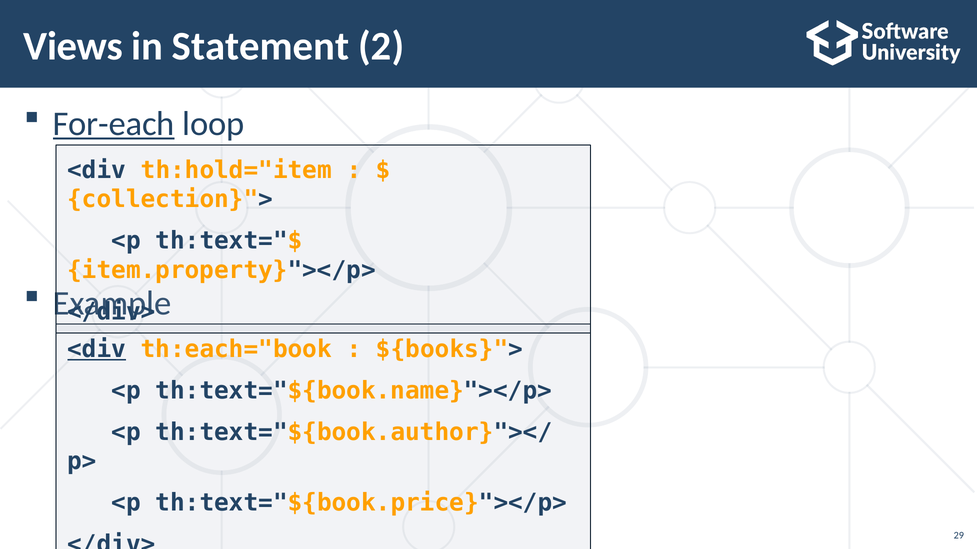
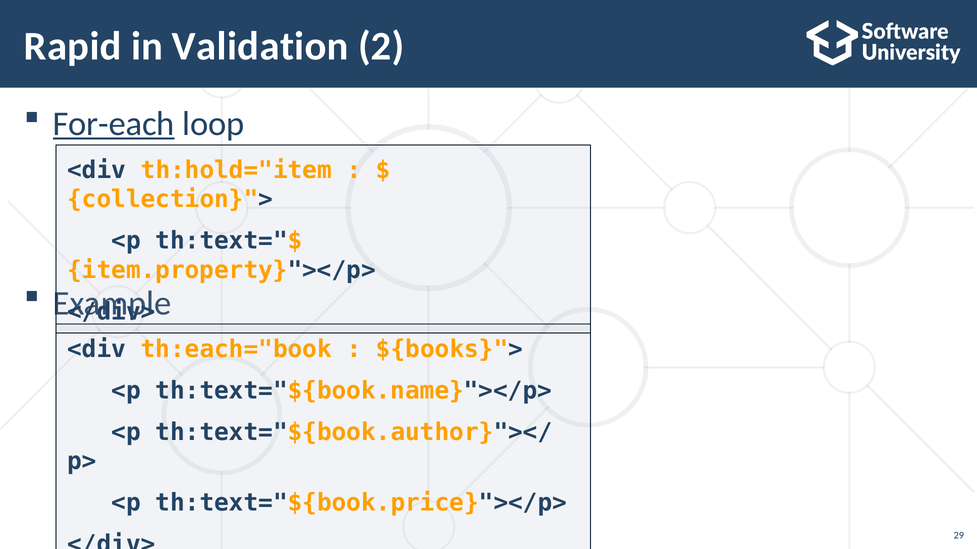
Views: Views -> Rapid
Statement: Statement -> Validation
<div at (97, 349) underline: present -> none
